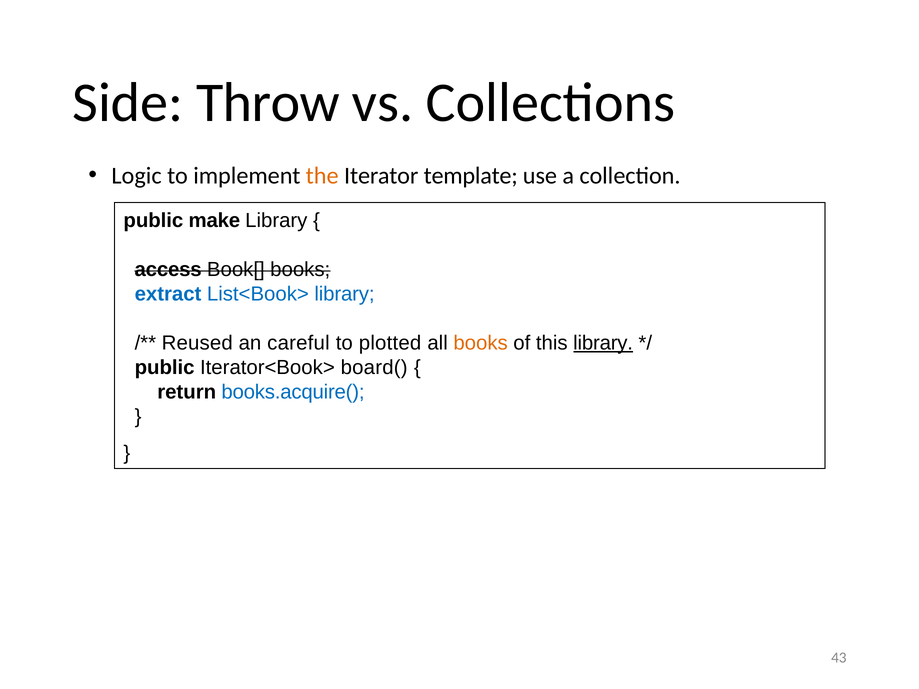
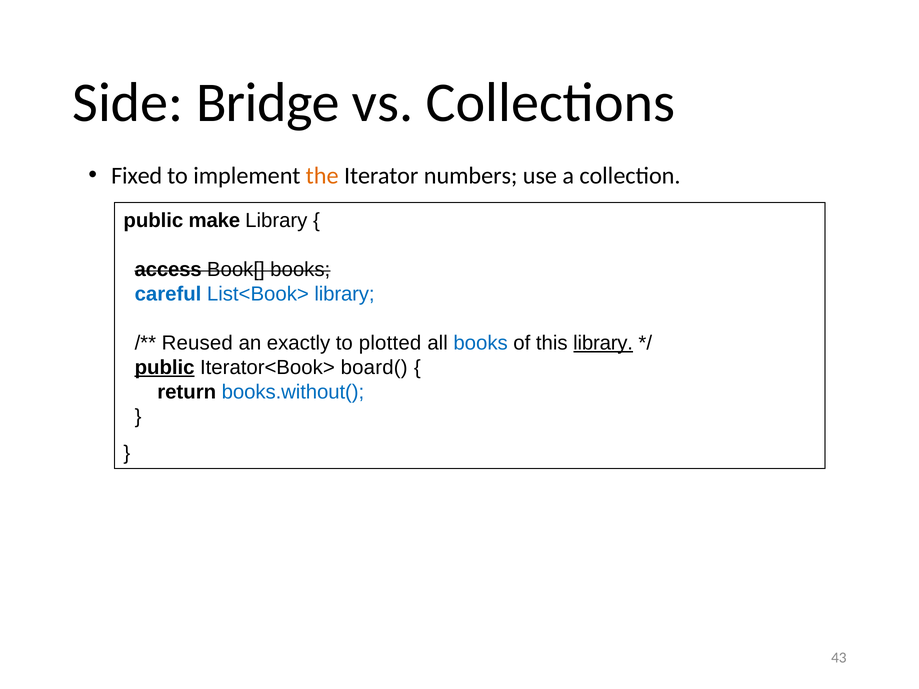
Throw: Throw -> Bridge
Logic: Logic -> Fixed
template: template -> numbers
extract: extract -> careful
careful: careful -> exactly
books at (481, 343) colour: orange -> blue
public at (165, 368) underline: none -> present
books.acquire(: books.acquire( -> books.without(
